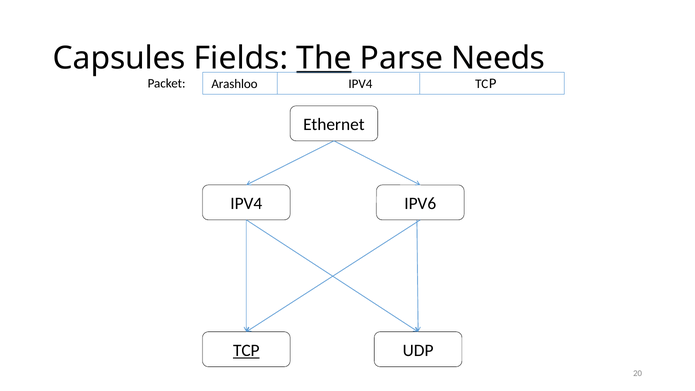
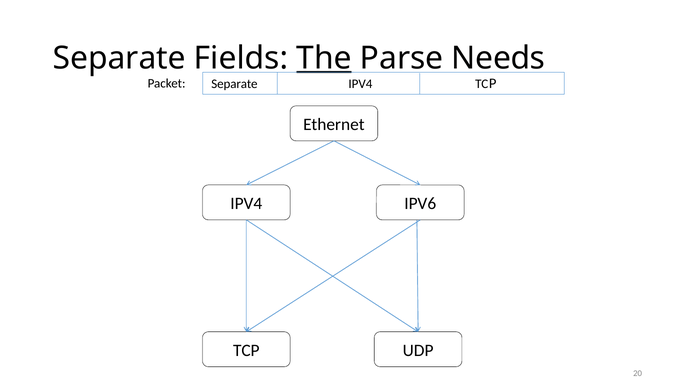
Capsules at (119, 58): Capsules -> Separate
Arashloo at (234, 84): Arashloo -> Separate
TCP at (246, 350) underline: present -> none
